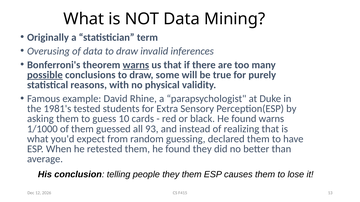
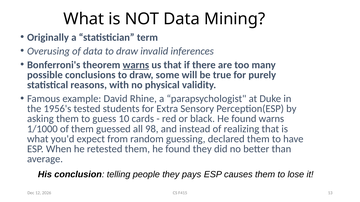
possible underline: present -> none
1981's: 1981's -> 1956's
93: 93 -> 98
they them: them -> pays
